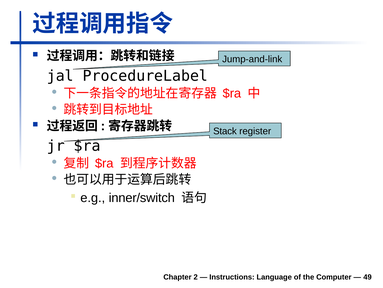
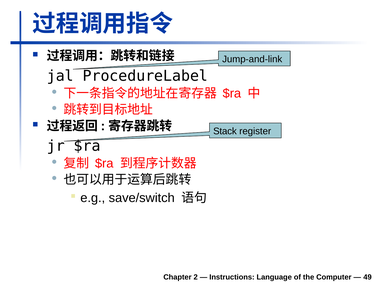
inner/switch: inner/switch -> save/switch
